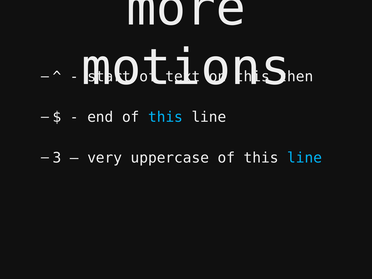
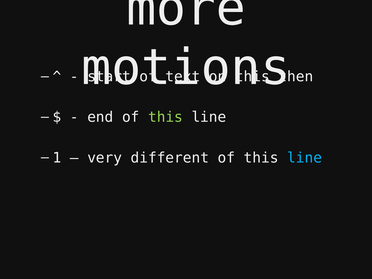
this at (166, 117) colour: light blue -> light green
3: 3 -> 1
uppercase: uppercase -> different
